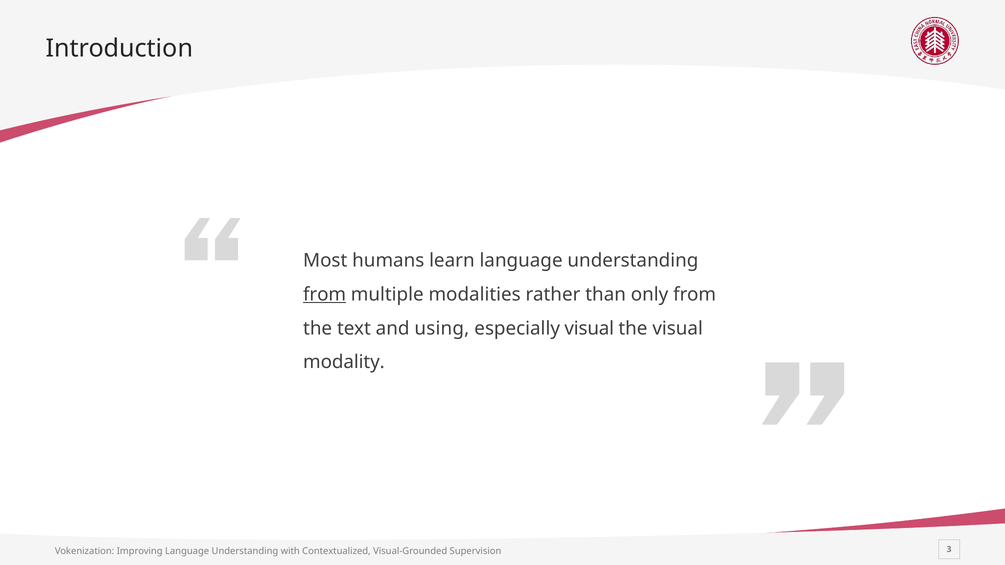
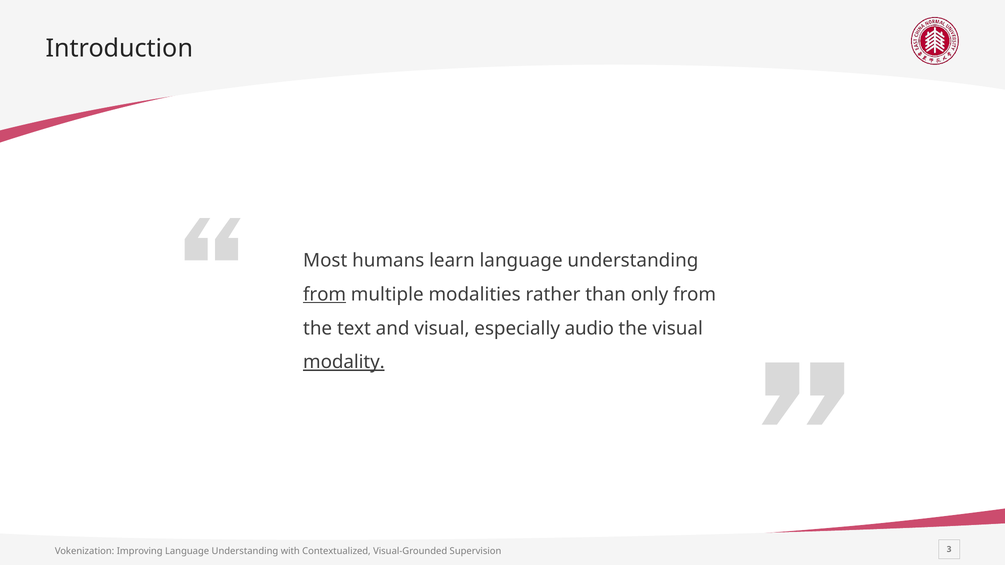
and using: using -> visual
especially visual: visual -> audio
modality underline: none -> present
